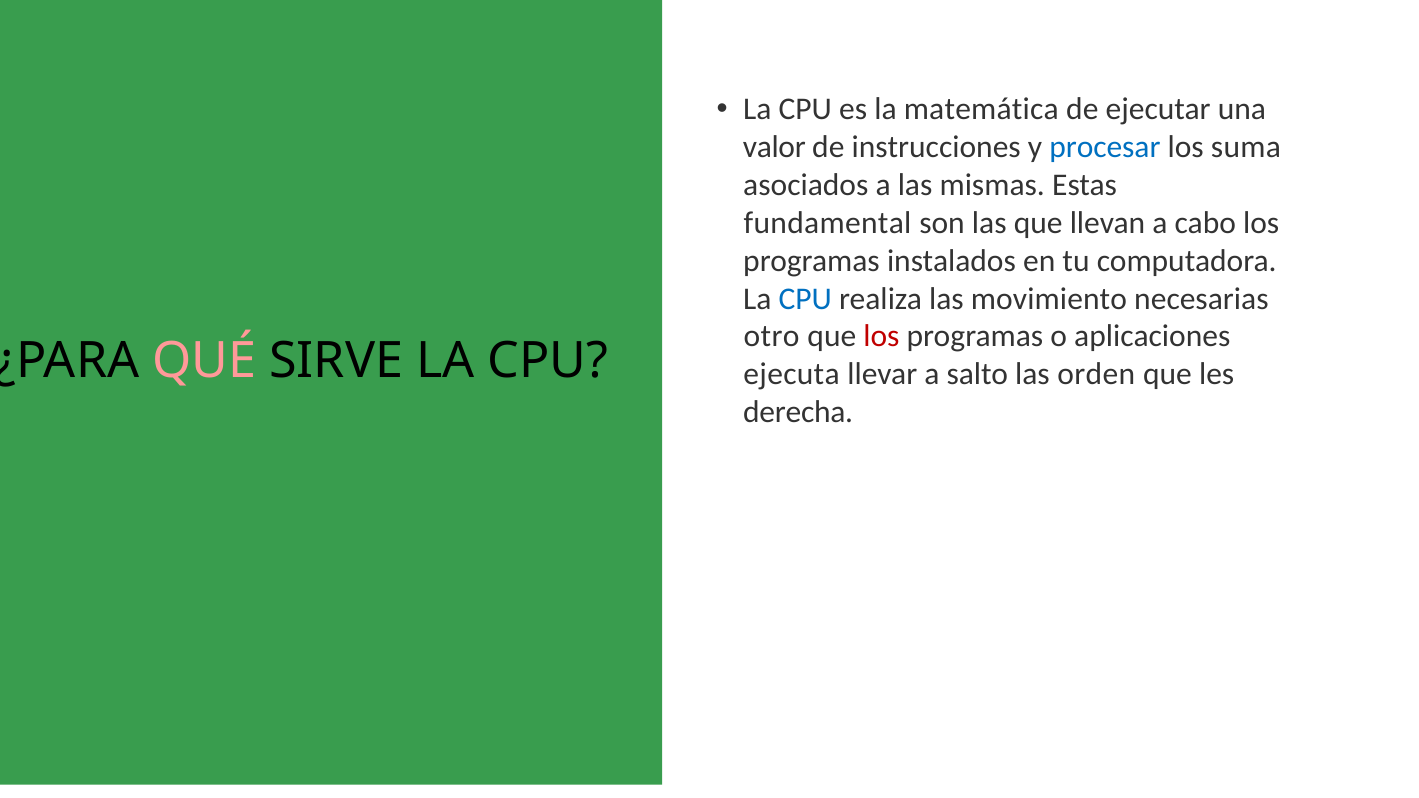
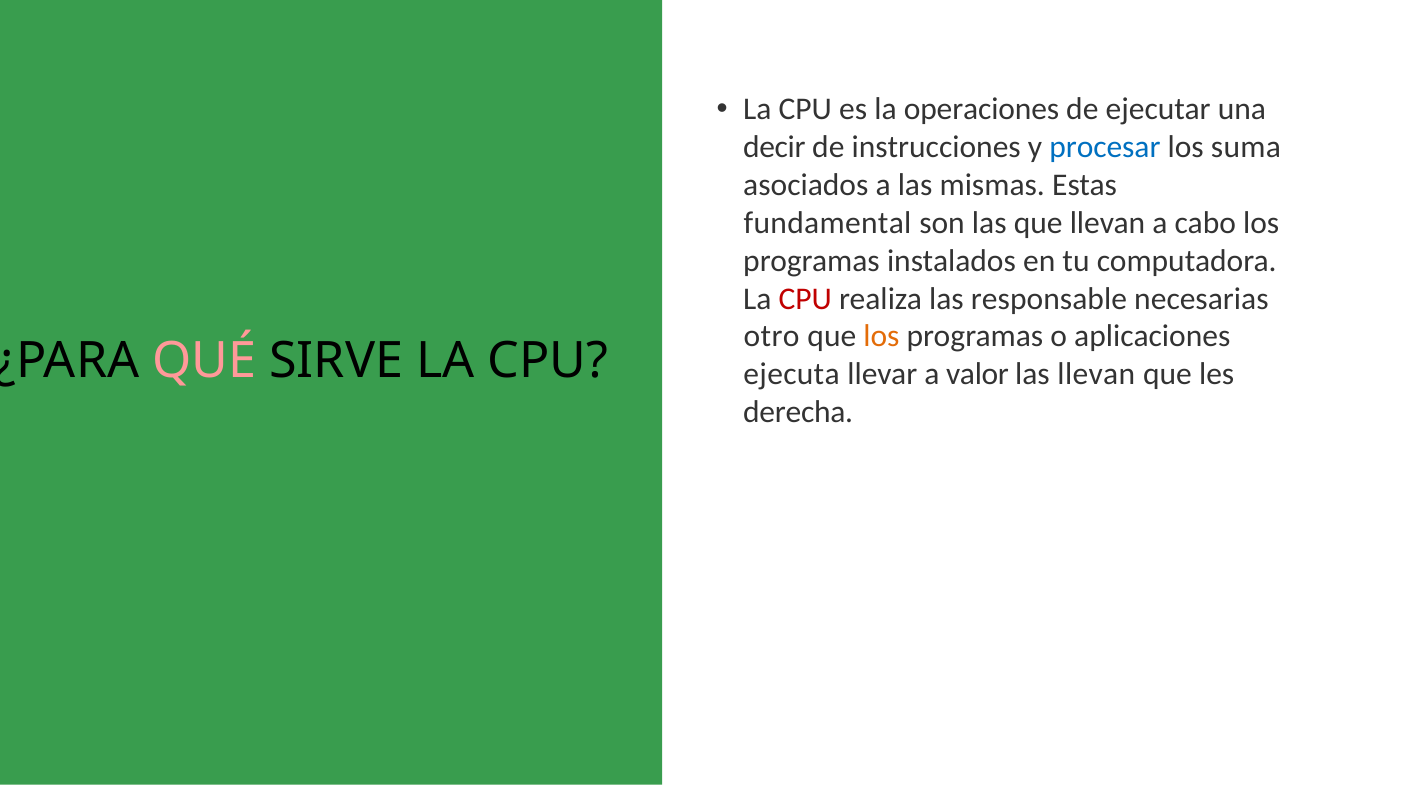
matemática: matemática -> operaciones
valor: valor -> decir
CPU at (805, 299) colour: blue -> red
movimiento: movimiento -> responsable
los at (881, 337) colour: red -> orange
salto: salto -> valor
las orden: orden -> llevan
